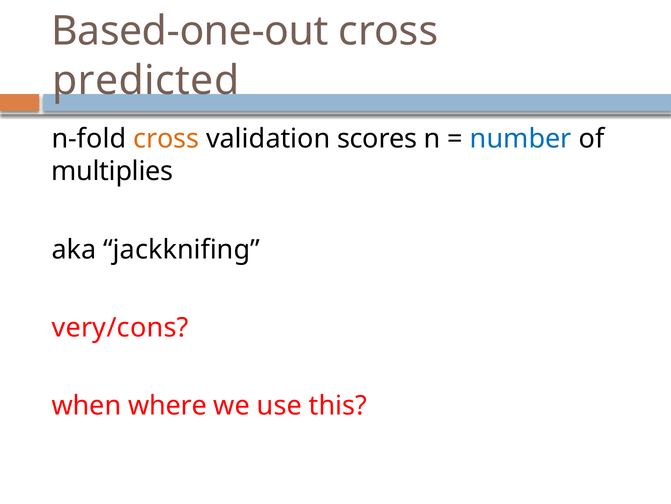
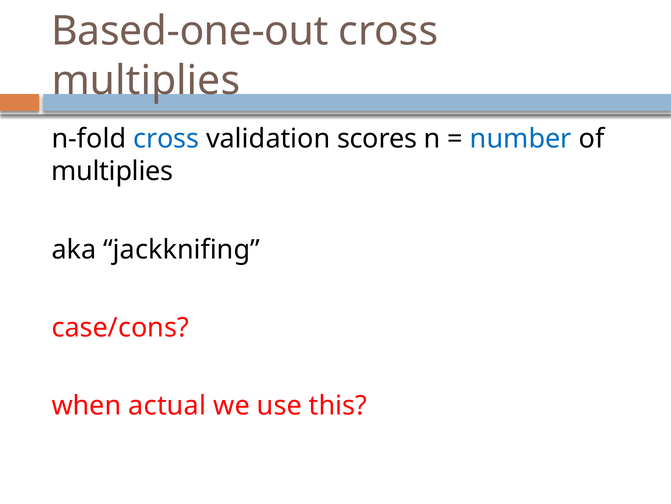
predicted at (146, 81): predicted -> multiplies
cross at (166, 139) colour: orange -> blue
very/cons: very/cons -> case/cons
where: where -> actual
